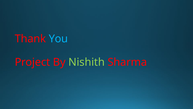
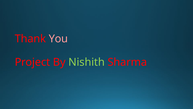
You colour: light blue -> pink
